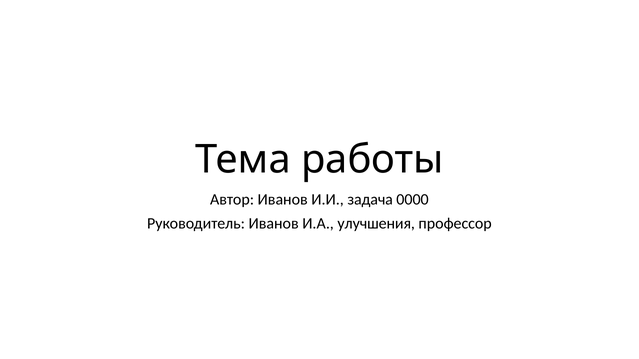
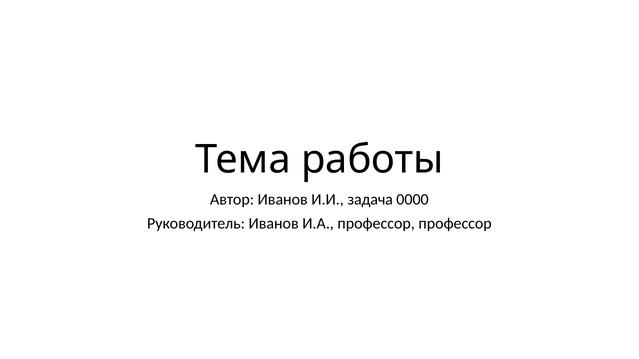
И.А улучшения: улучшения -> профессор
